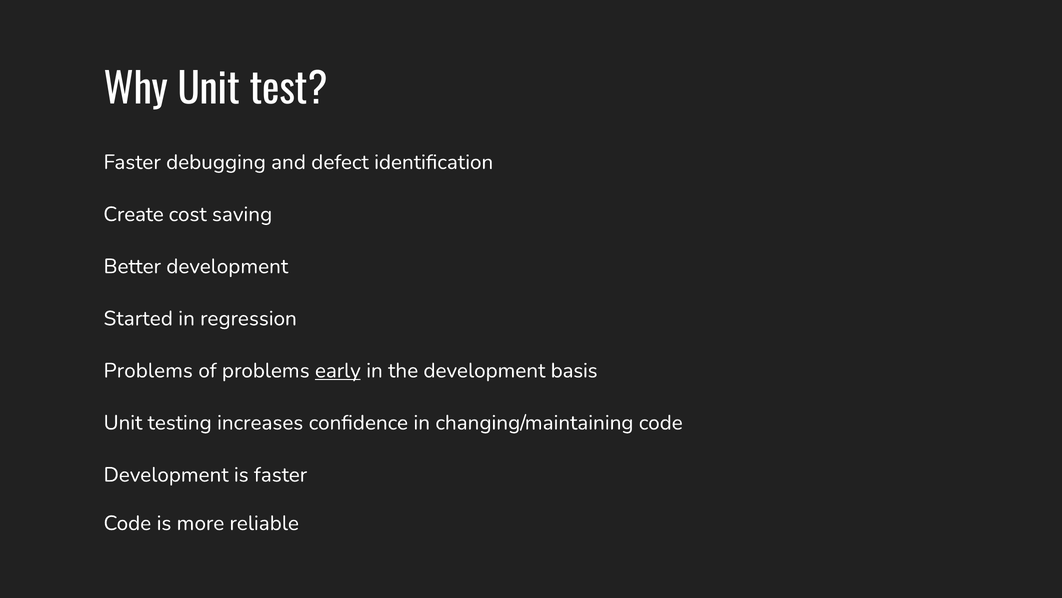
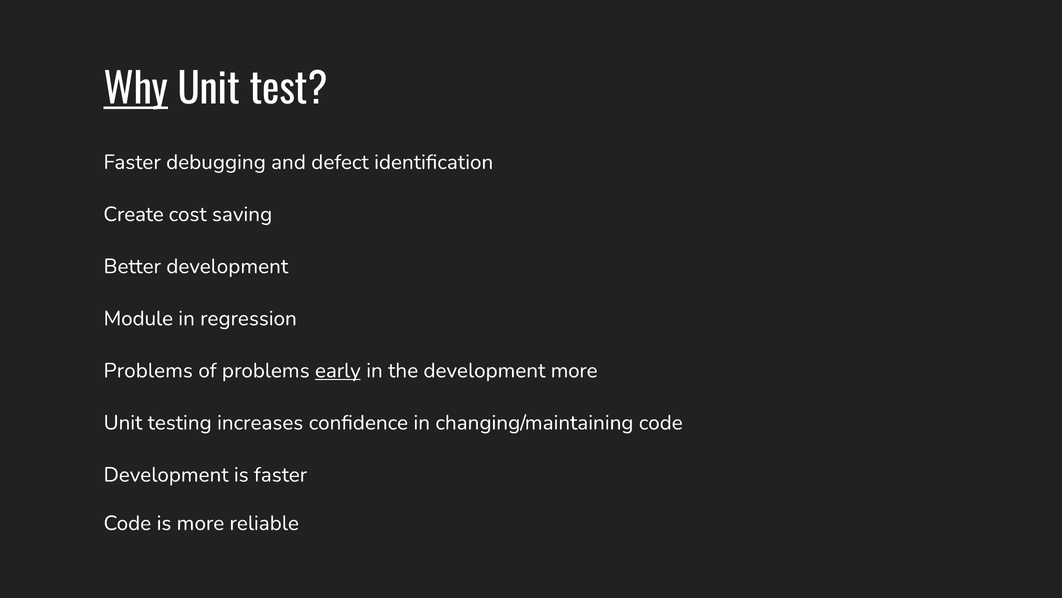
Why underline: none -> present
Started: Started -> Module
development basis: basis -> more
